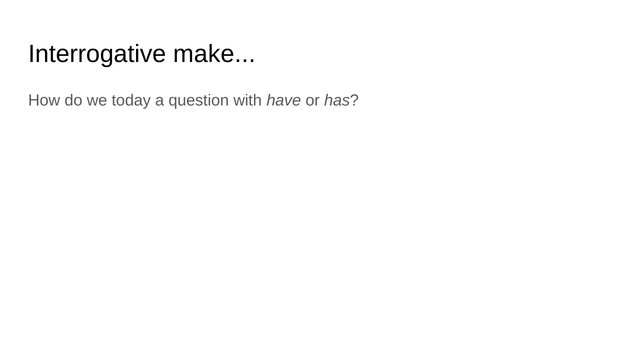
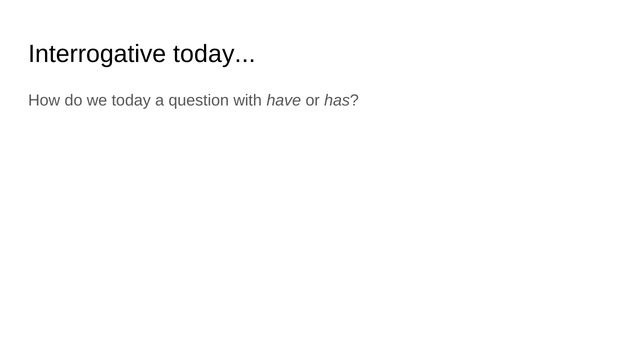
Interrogative make: make -> today
